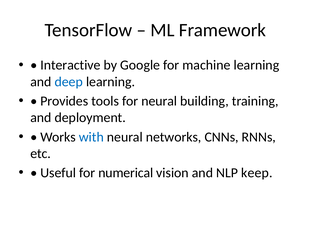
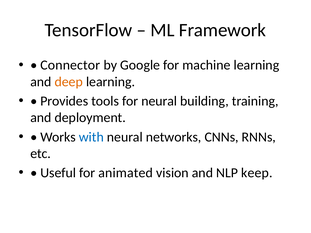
Interactive: Interactive -> Connector
deep colour: blue -> orange
numerical: numerical -> animated
